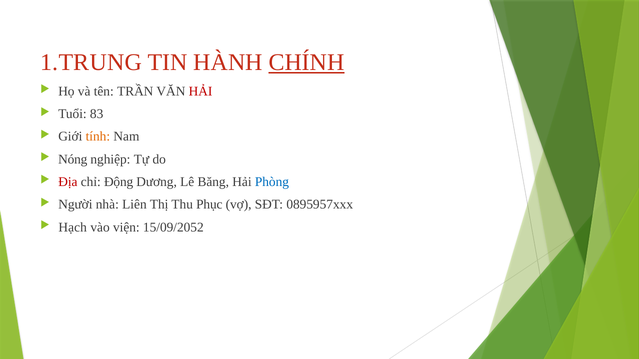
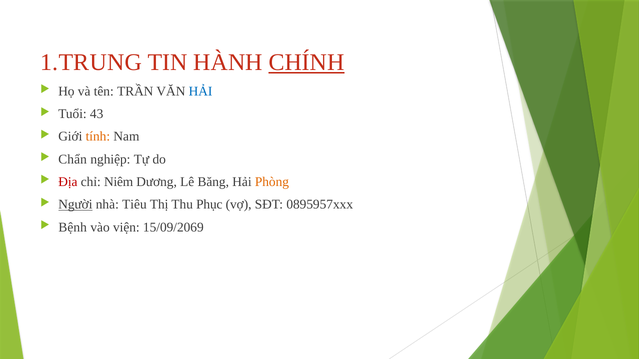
HẢI at (201, 91) colour: red -> blue
83: 83 -> 43
Nóng: Nóng -> Chẩn
Động: Động -> Niêm
Phòng colour: blue -> orange
Người underline: none -> present
Liên: Liên -> Tiêu
Hạch: Hạch -> Bệnh
15/09/2052: 15/09/2052 -> 15/09/2069
